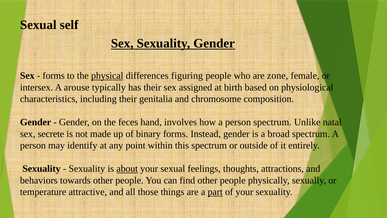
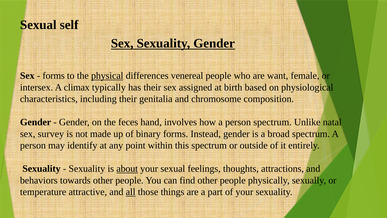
figuring: figuring -> venereal
zone: zone -> want
arouse: arouse -> climax
secrete: secrete -> survey
all underline: none -> present
part underline: present -> none
